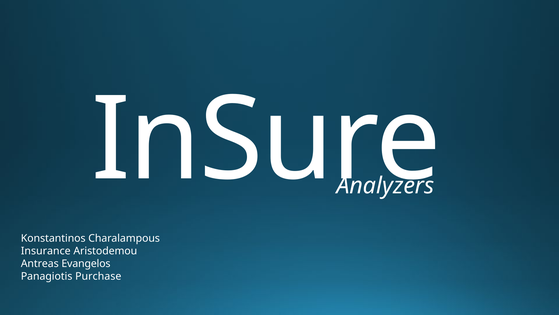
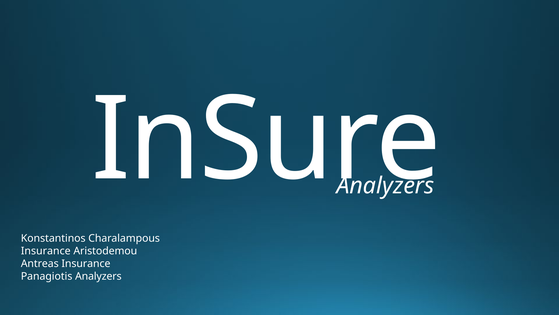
Antreas Evangelos: Evangelos -> Insurance
Panagiotis Purchase: Purchase -> Analyzers
